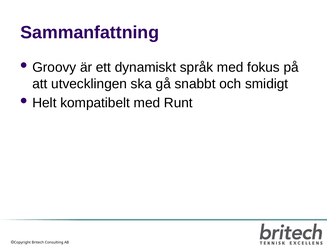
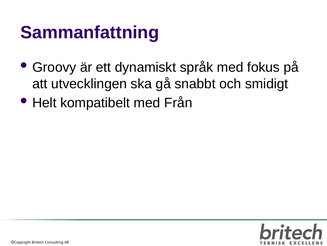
Runt: Runt -> Från
